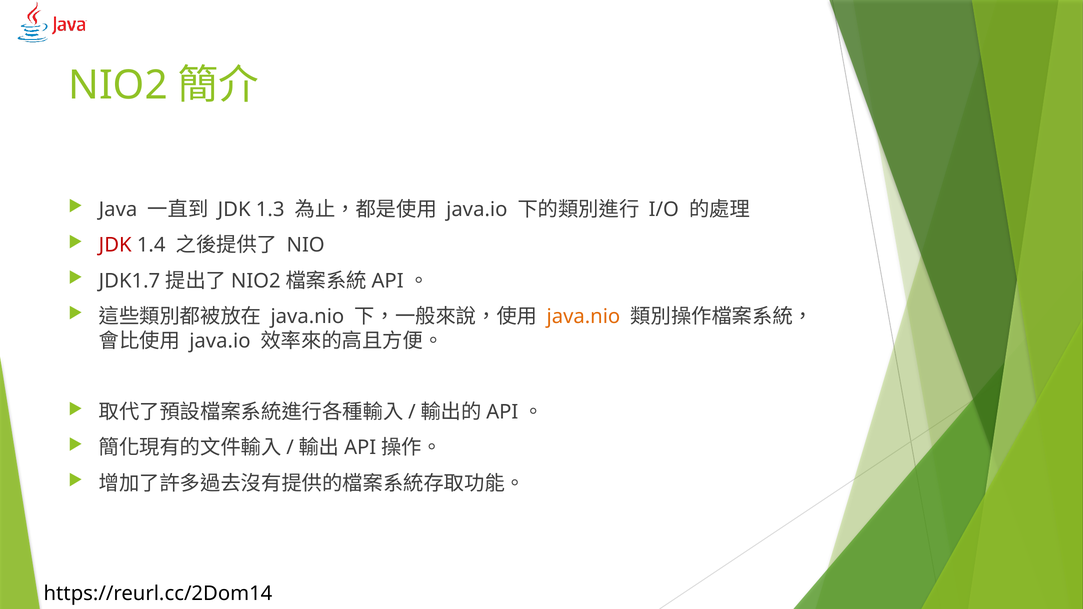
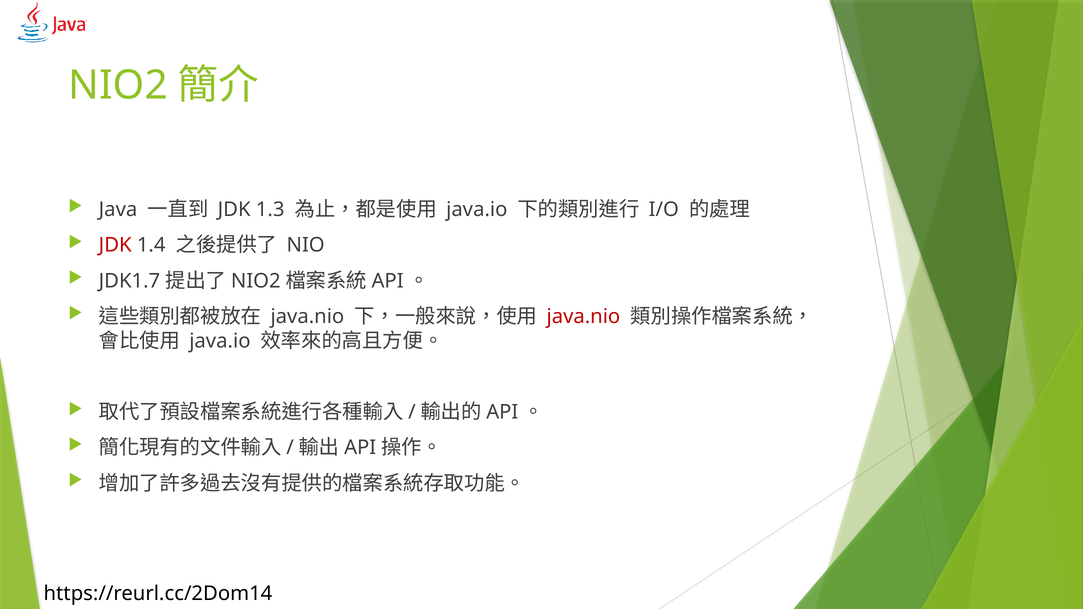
java.nio at (583, 317) colour: orange -> red
